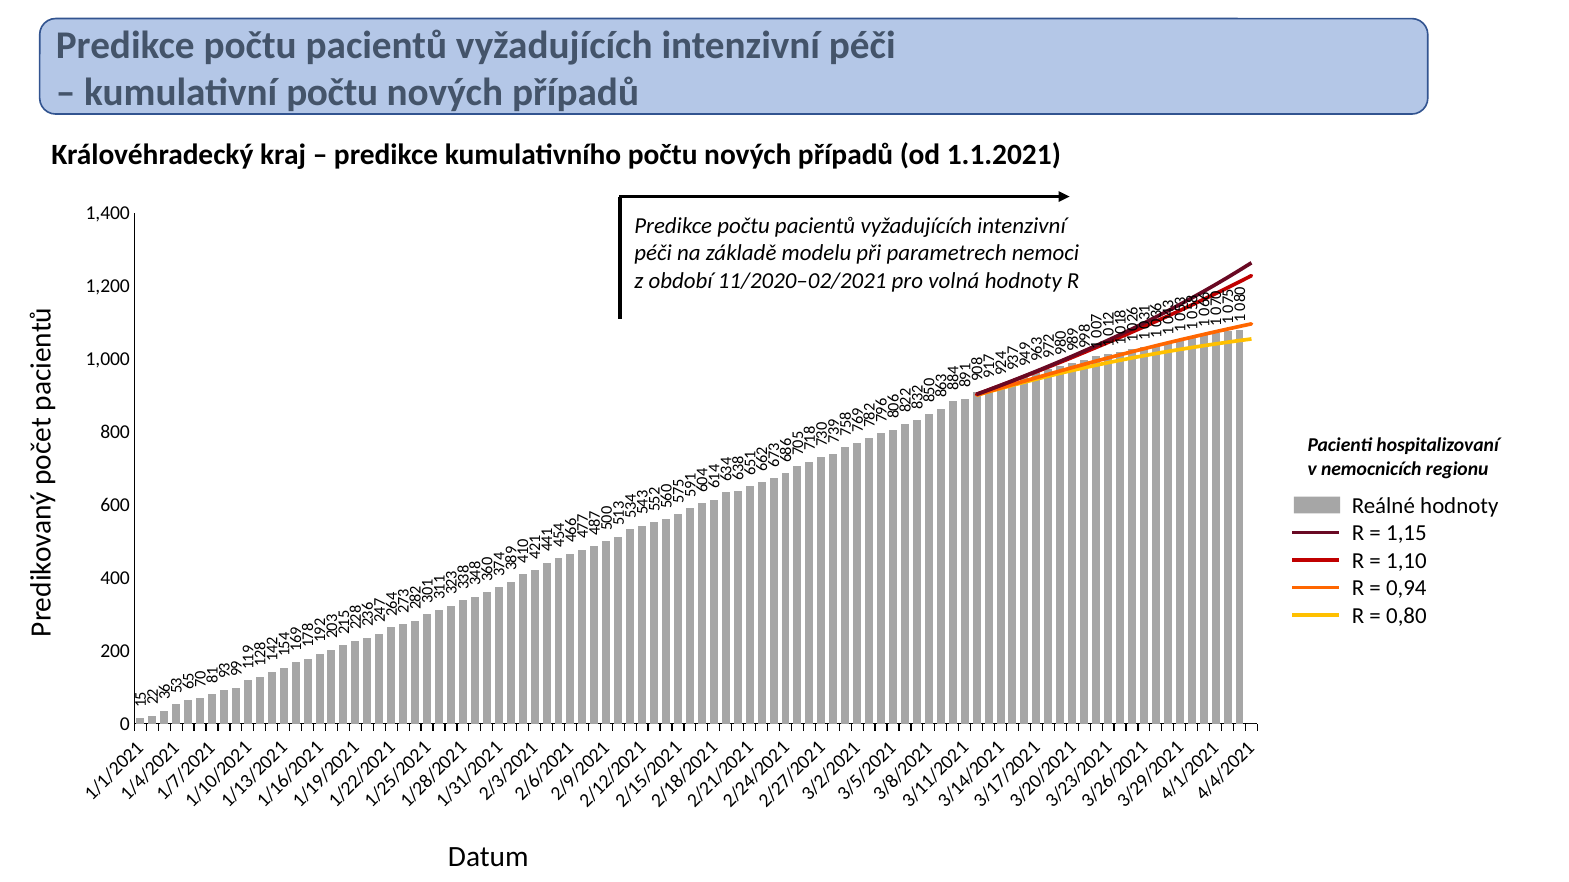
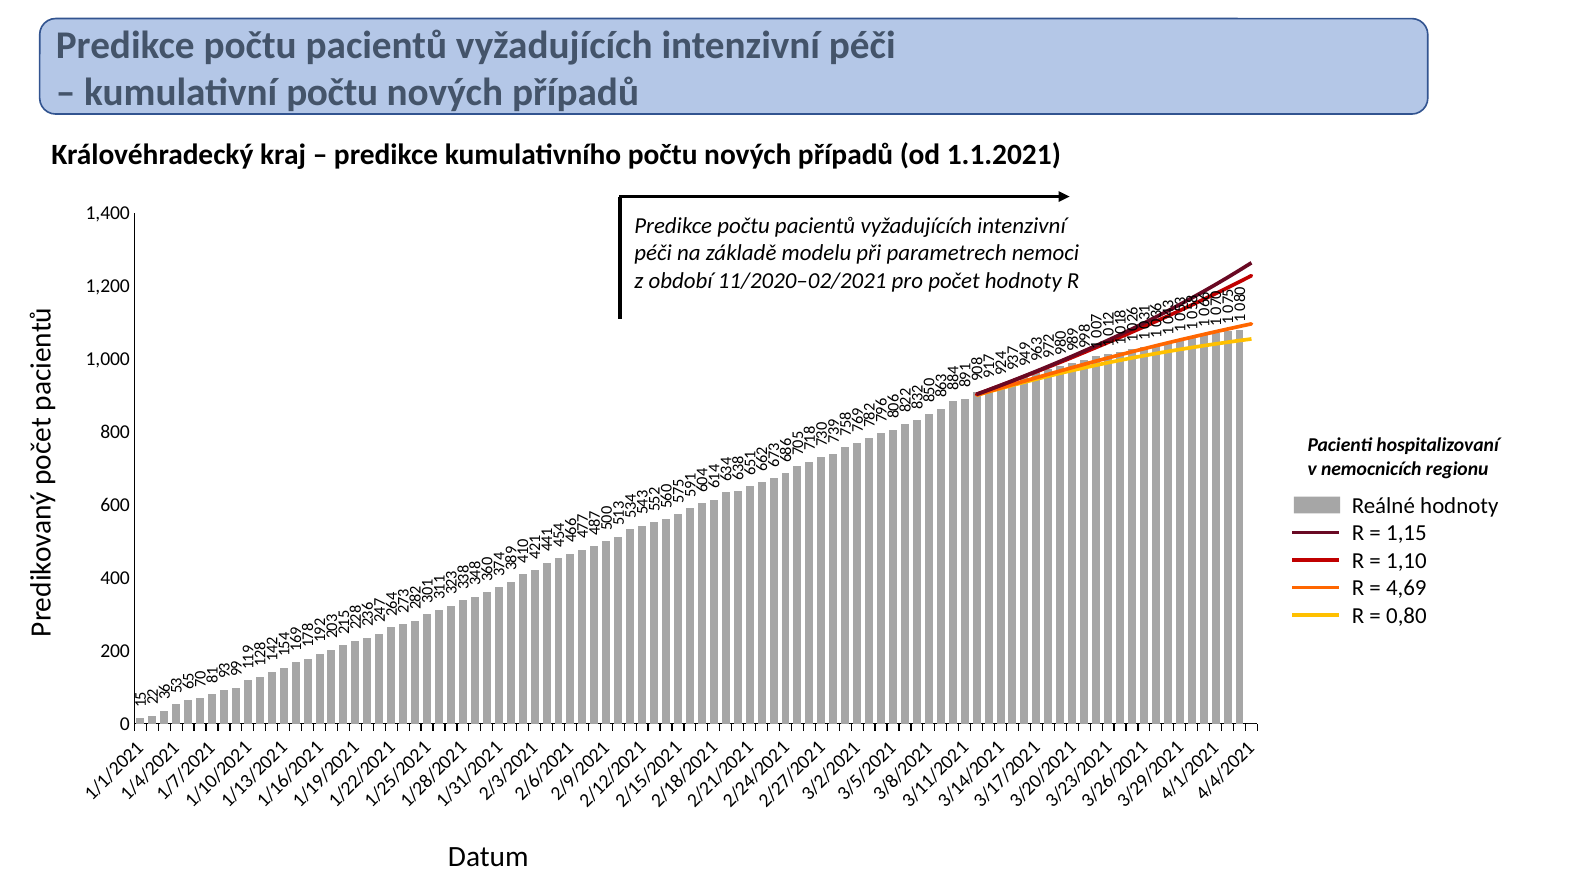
volná: volná -> počet
0,94: 0,94 -> 4,69
